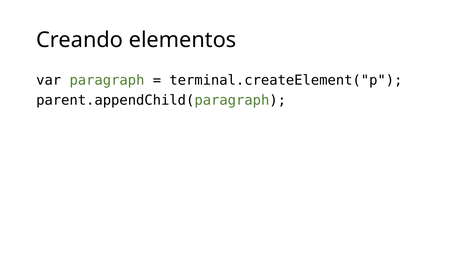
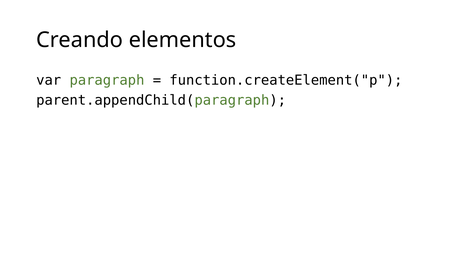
terminal.createElement("p: terminal.createElement("p -> function.createElement("p
